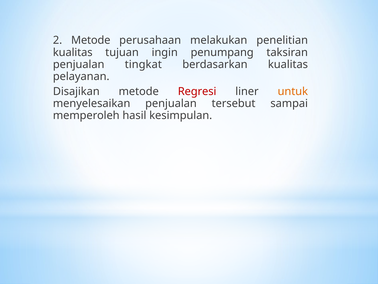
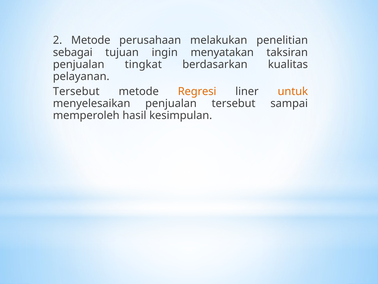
kualitas at (73, 52): kualitas -> sebagai
penumpang: penumpang -> menyatakan
Disajikan at (76, 91): Disajikan -> Tersebut
Regresi colour: red -> orange
